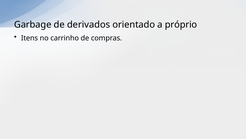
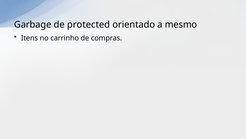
derivados: derivados -> protected
próprio: próprio -> mesmo
